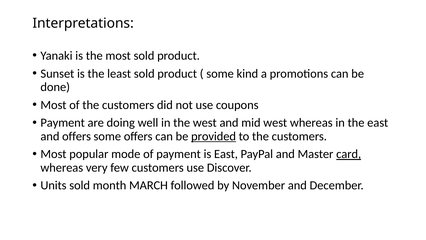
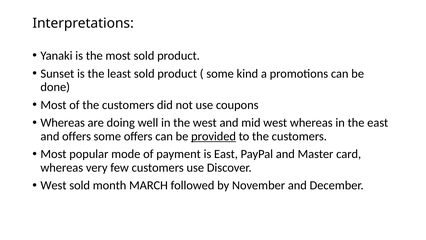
Payment at (63, 123): Payment -> Whereas
card underline: present -> none
Units at (53, 185): Units -> West
